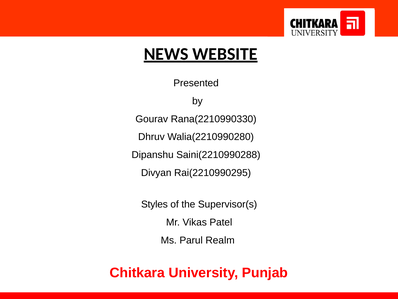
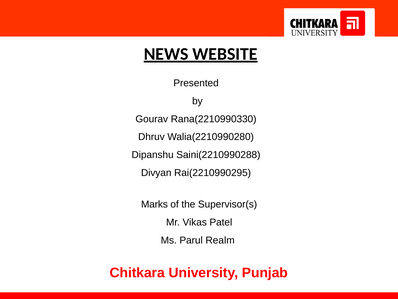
Styles: Styles -> Marks
